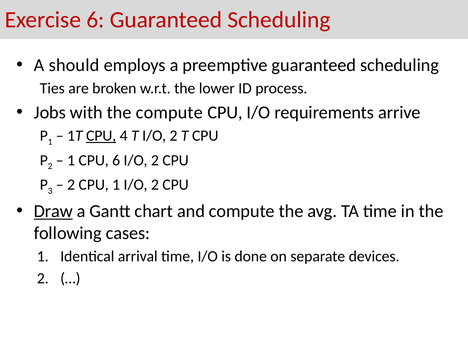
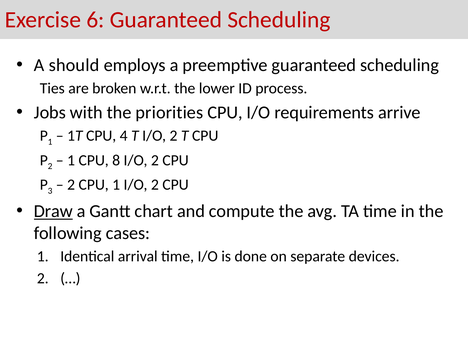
the compute: compute -> priorities
CPU at (101, 136) underline: present -> none
CPU 6: 6 -> 8
